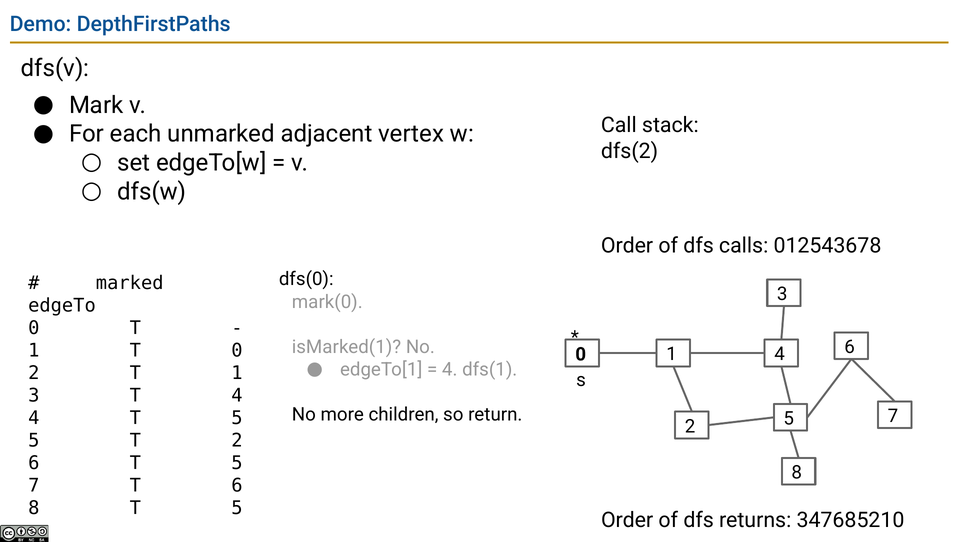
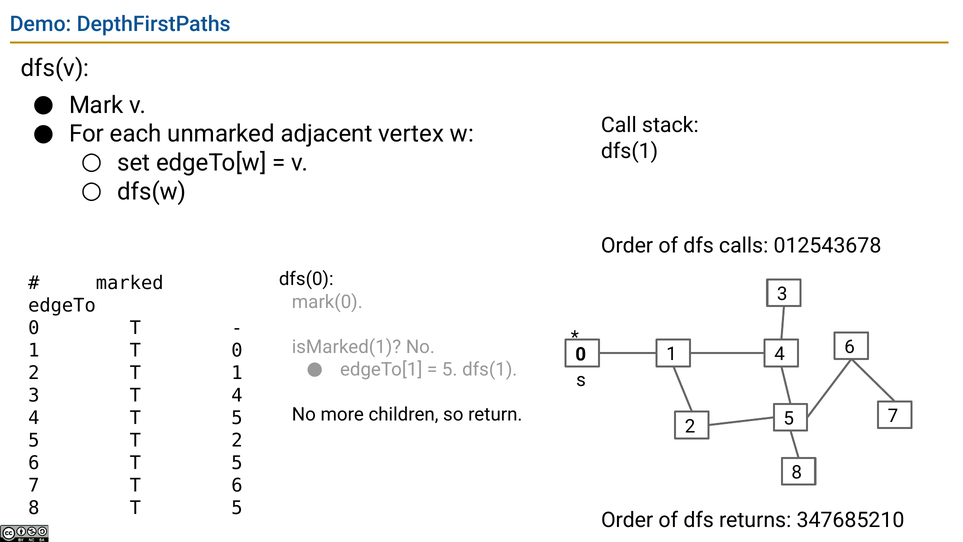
dfs(2 at (630, 151): dfs(2 -> dfs(1
4 at (450, 369): 4 -> 5
